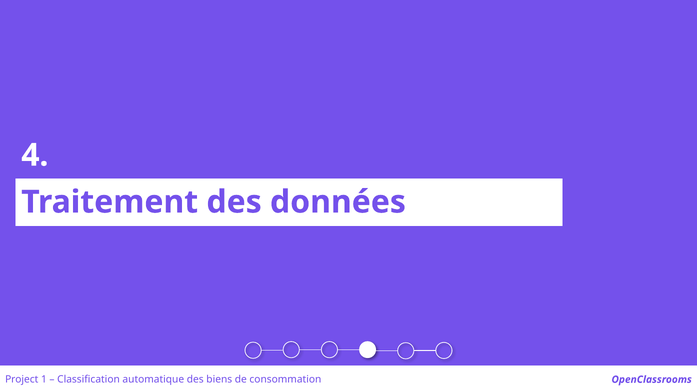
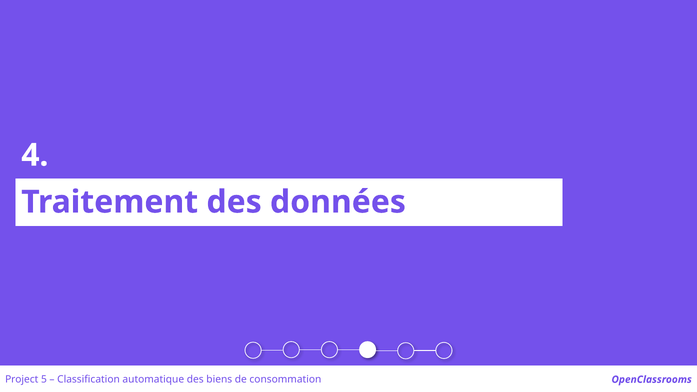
1: 1 -> 5
